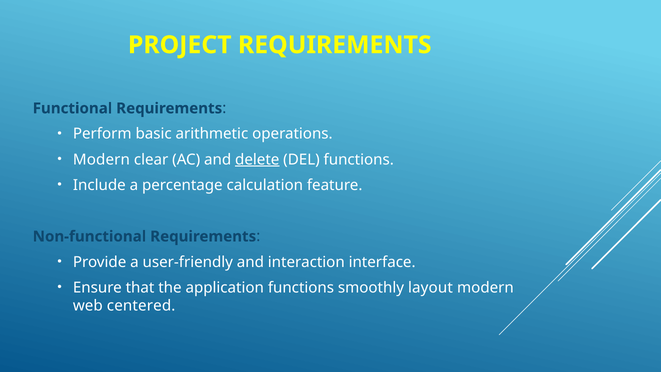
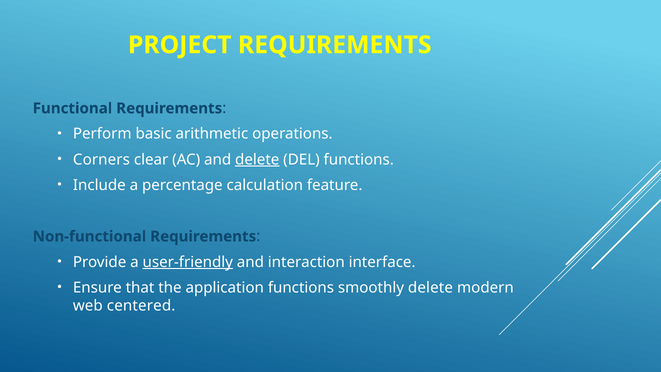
Modern at (101, 160): Modern -> Corners
user-friendly underline: none -> present
smoothly layout: layout -> delete
